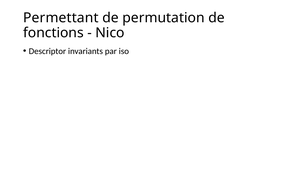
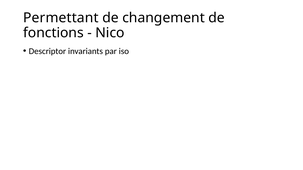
permutation: permutation -> changement
